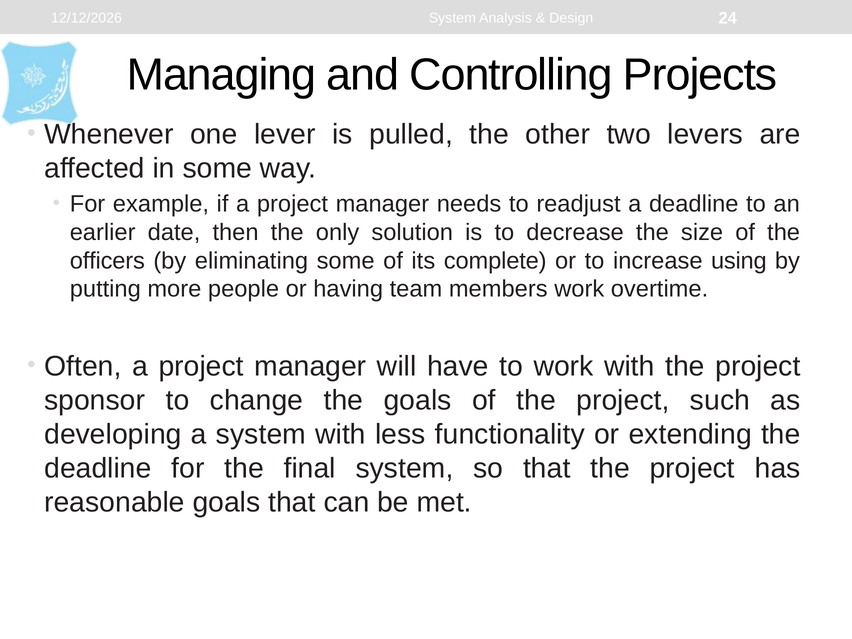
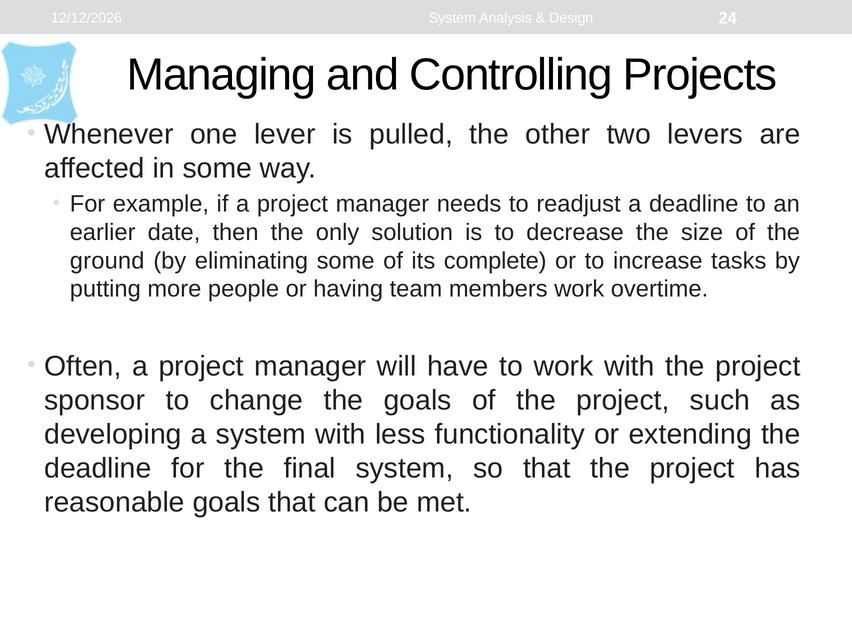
officers: officers -> ground
using: using -> tasks
